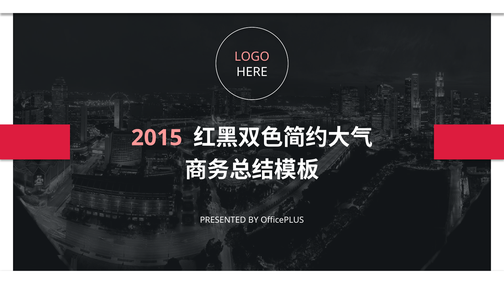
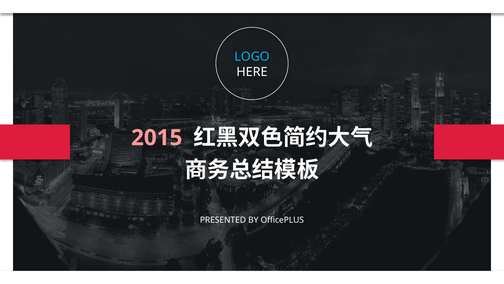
LOGO colour: pink -> light blue
